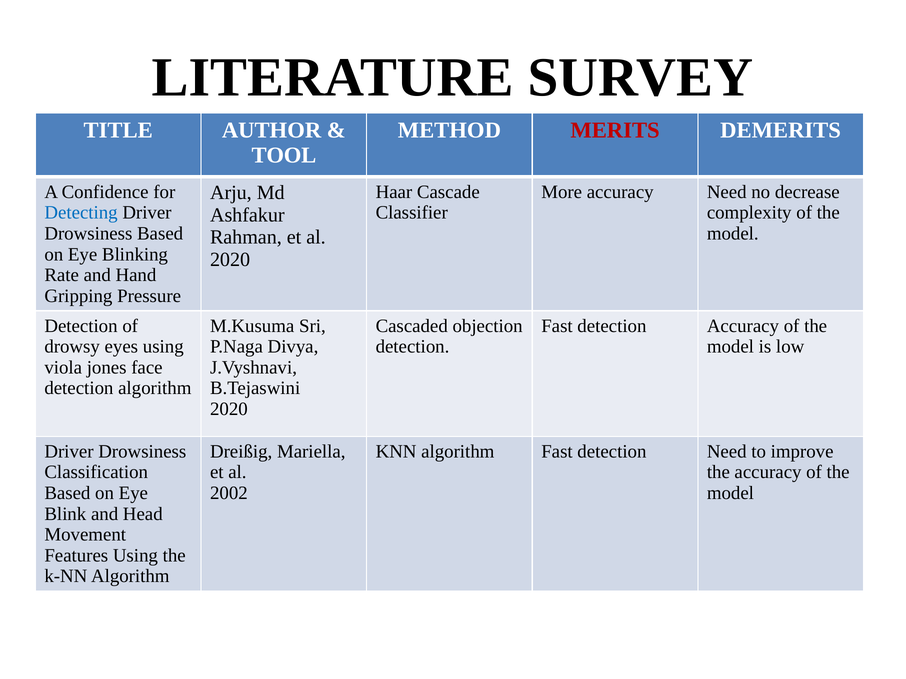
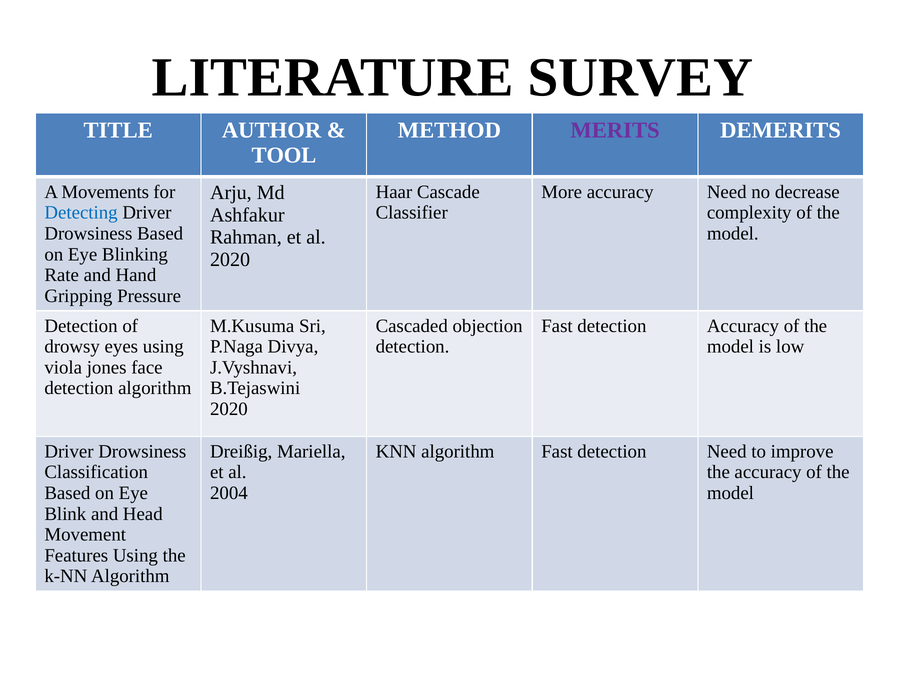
MERITS colour: red -> purple
Confidence: Confidence -> Movements
2002: 2002 -> 2004
